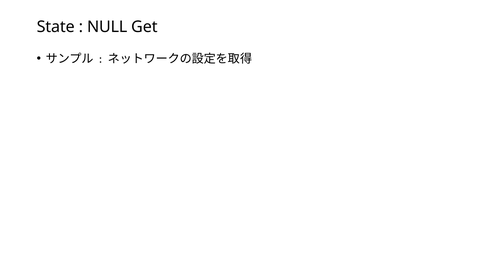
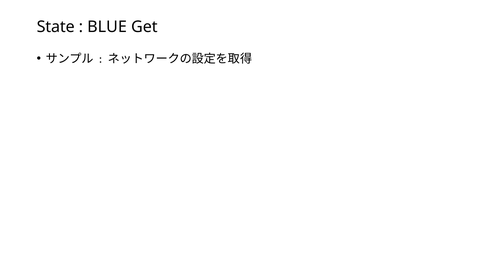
NULL: NULL -> BLUE
